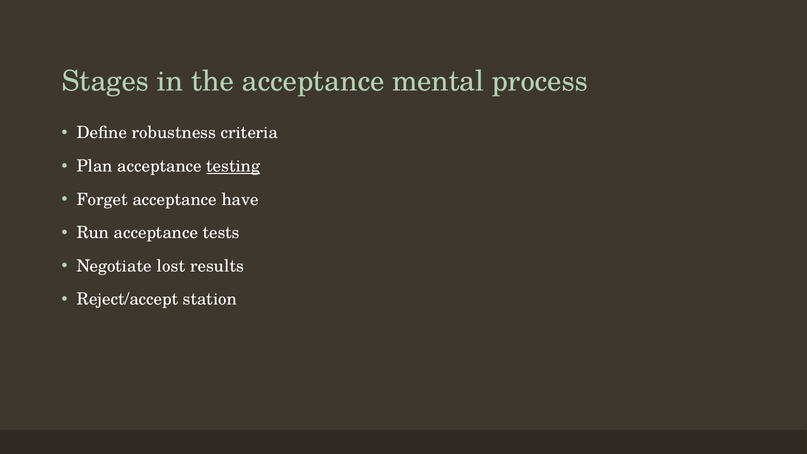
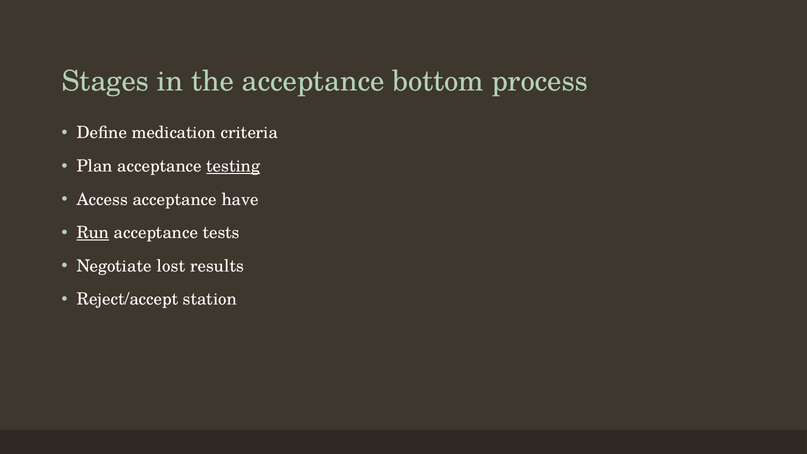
mental: mental -> bottom
robustness: robustness -> medication
Forget: Forget -> Access
Run underline: none -> present
